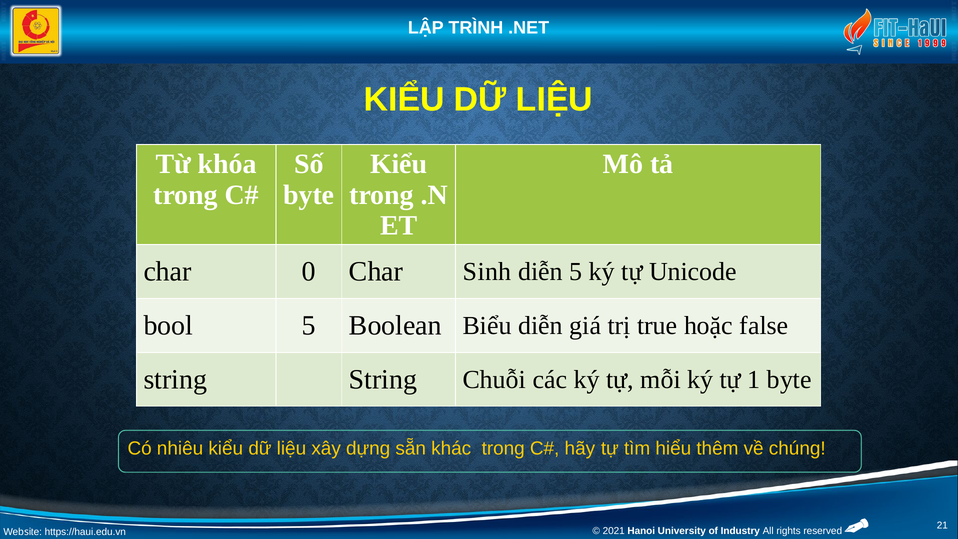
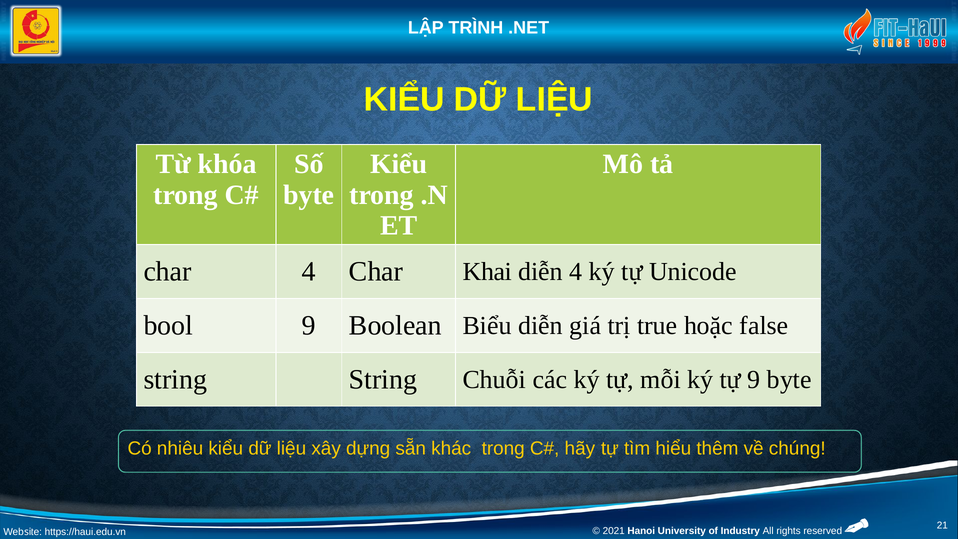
char 0: 0 -> 4
Sinh: Sinh -> Khai
diễn 5: 5 -> 4
bool 5: 5 -> 9
tự 1: 1 -> 9
